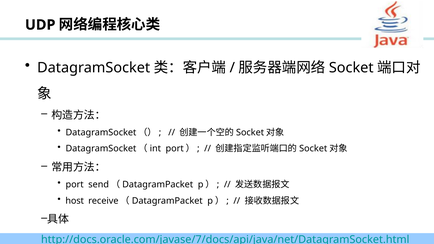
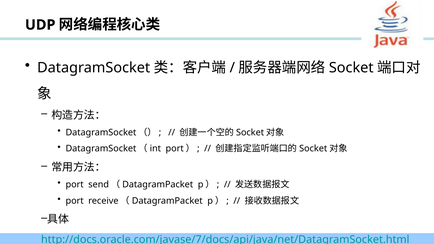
host at (75, 201): host -> port
